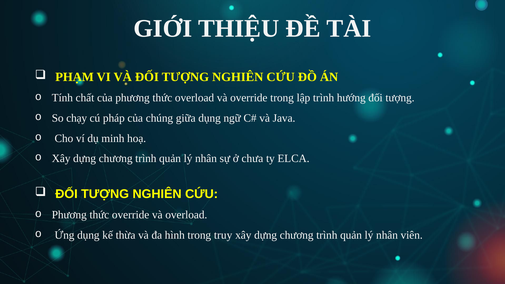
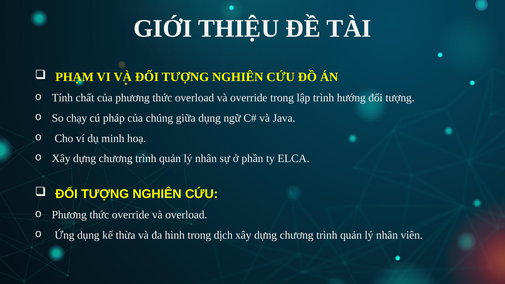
chưa: chưa -> phần
truy: truy -> dịch
